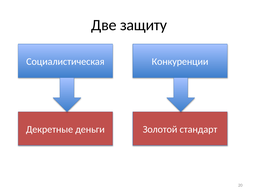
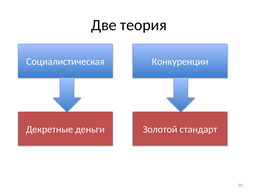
защиту: защиту -> теория
